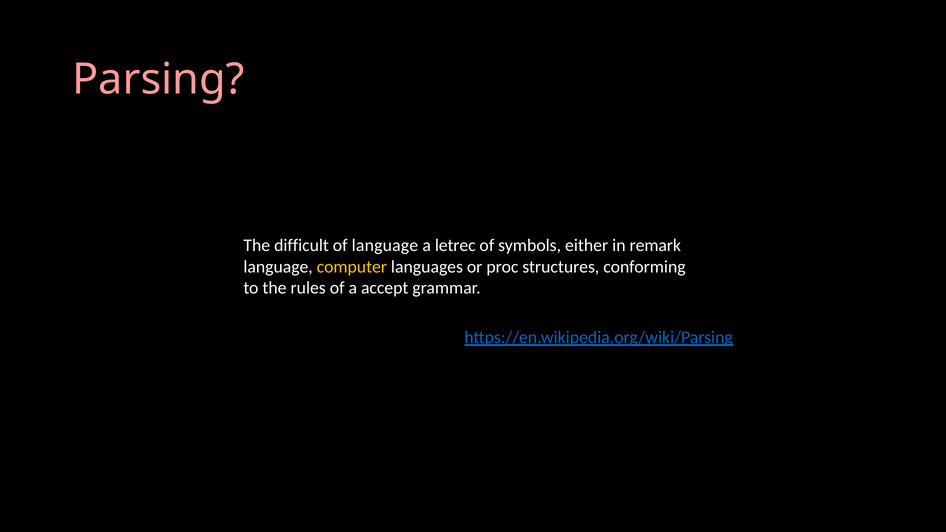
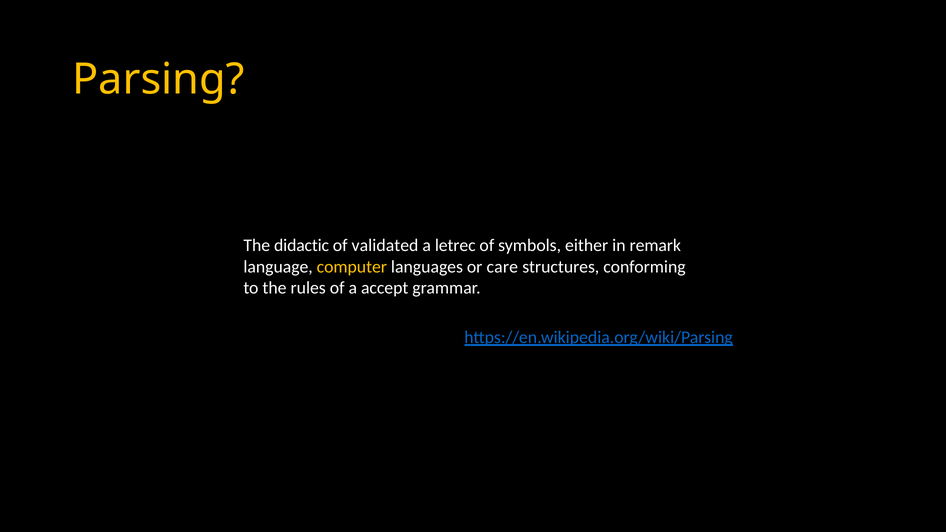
Parsing colour: pink -> yellow
difficult: difficult -> didactic
of language: language -> validated
proc: proc -> care
